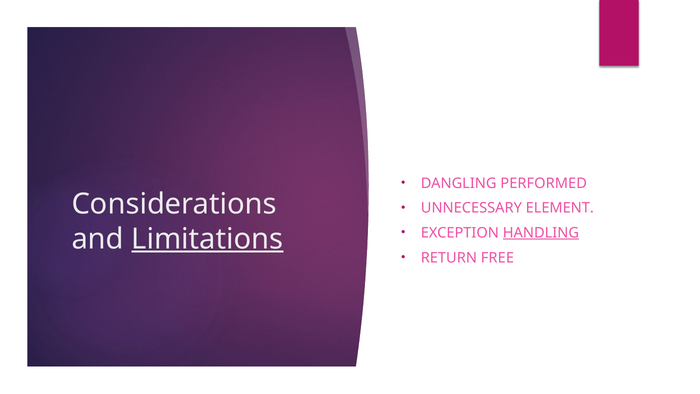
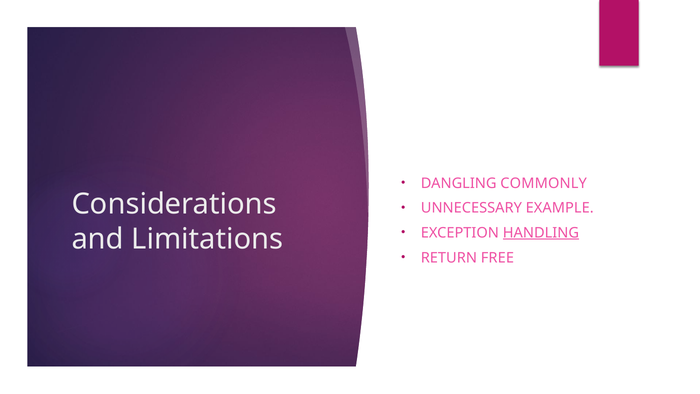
PERFORMED: PERFORMED -> COMMONLY
ELEMENT: ELEMENT -> EXAMPLE
Limitations underline: present -> none
